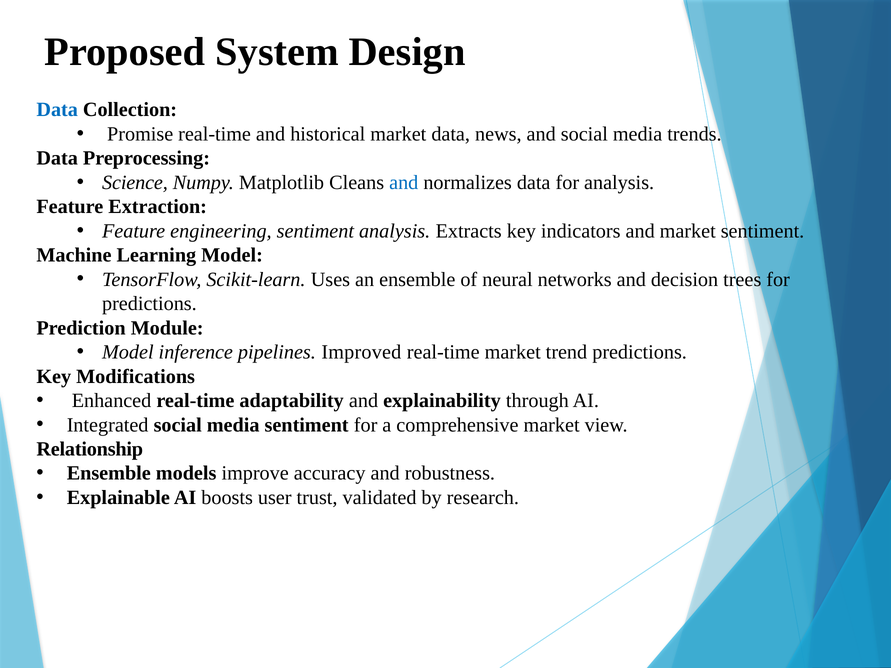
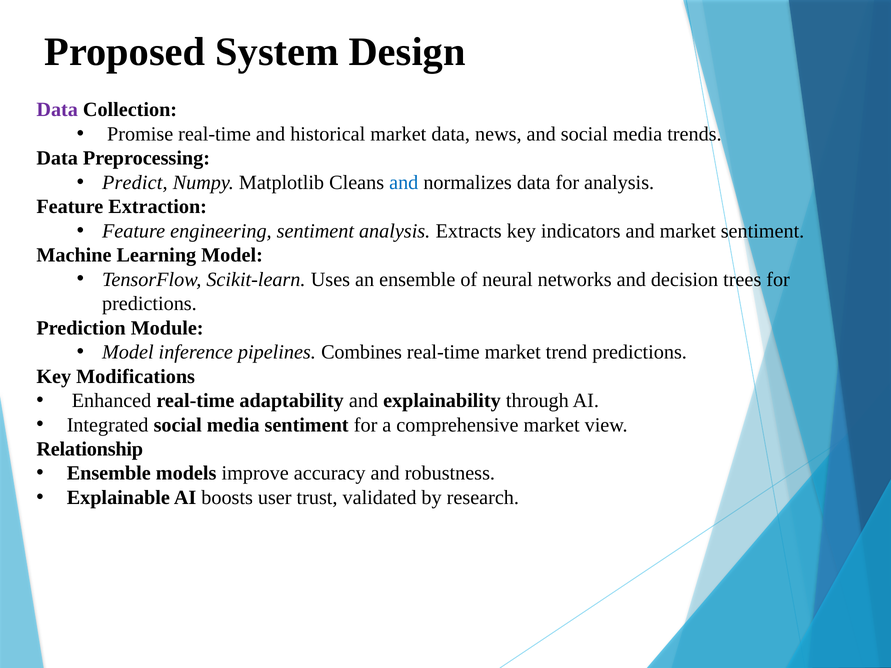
Data at (57, 110) colour: blue -> purple
Science: Science -> Predict
Improved: Improved -> Combines
